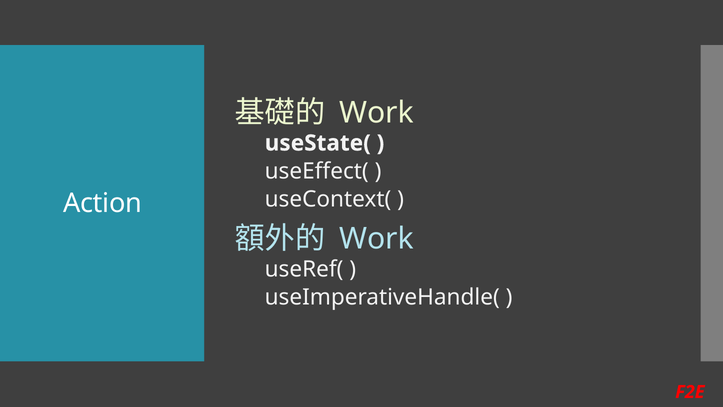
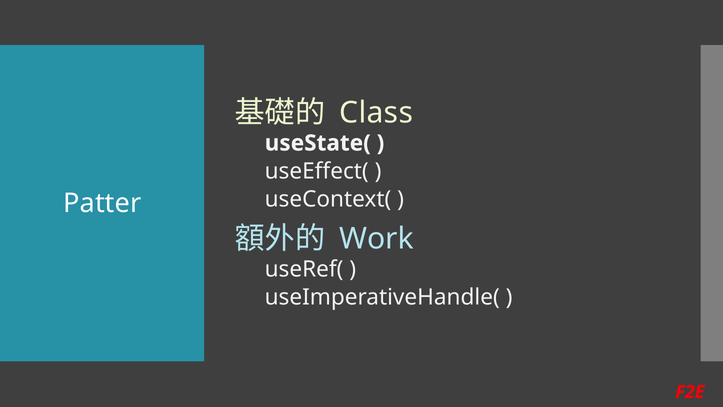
Work at (376, 113): Work -> Class
Action: Action -> Patter
